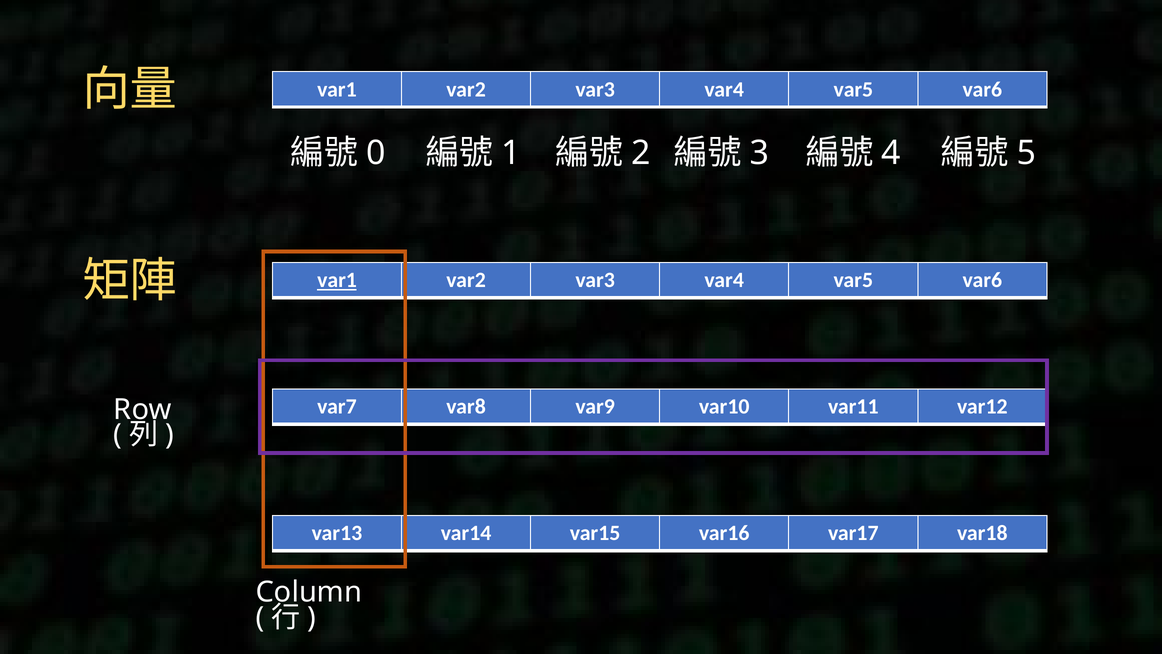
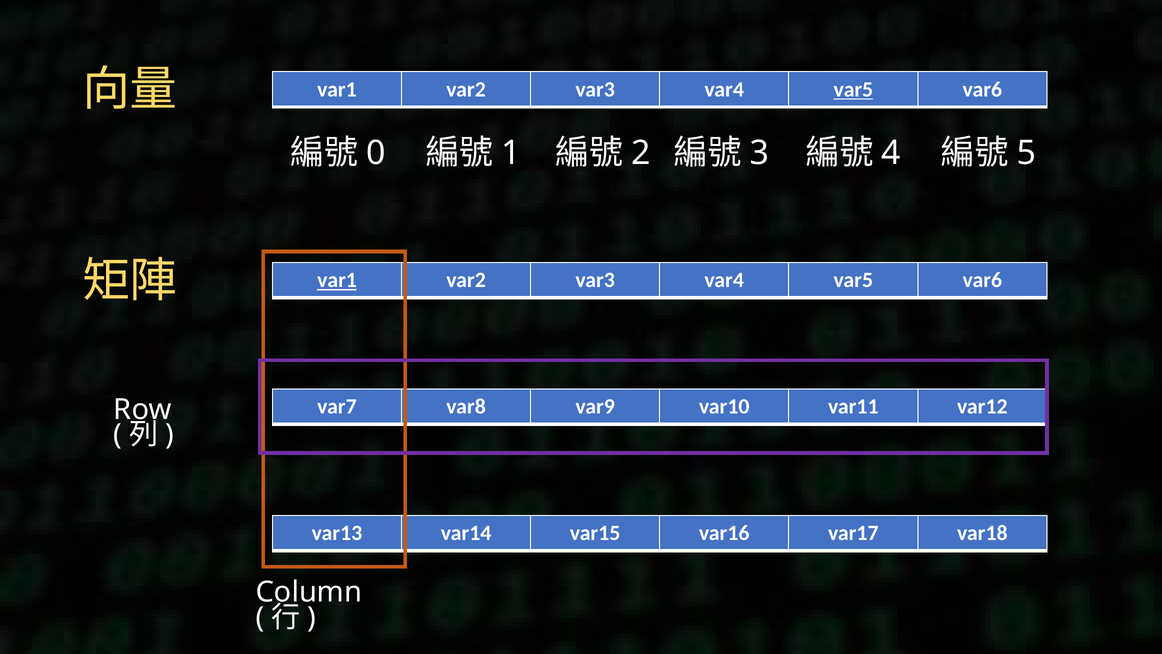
var5 at (853, 89) underline: none -> present
